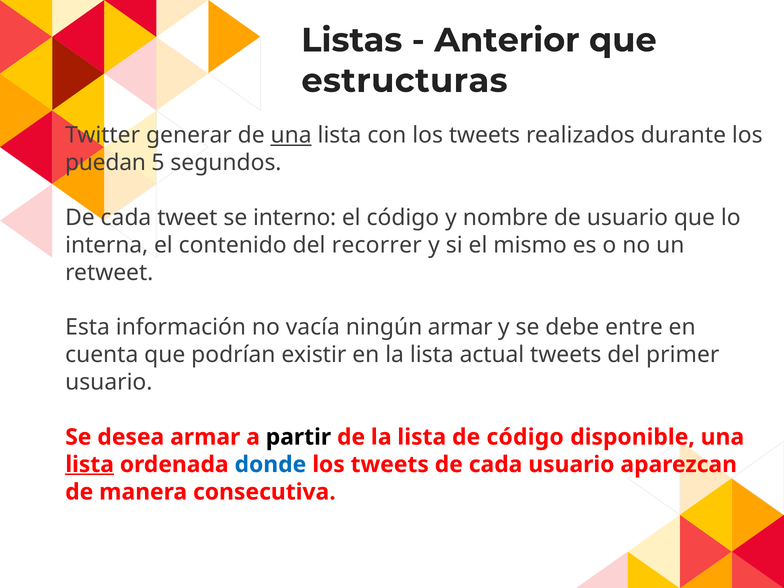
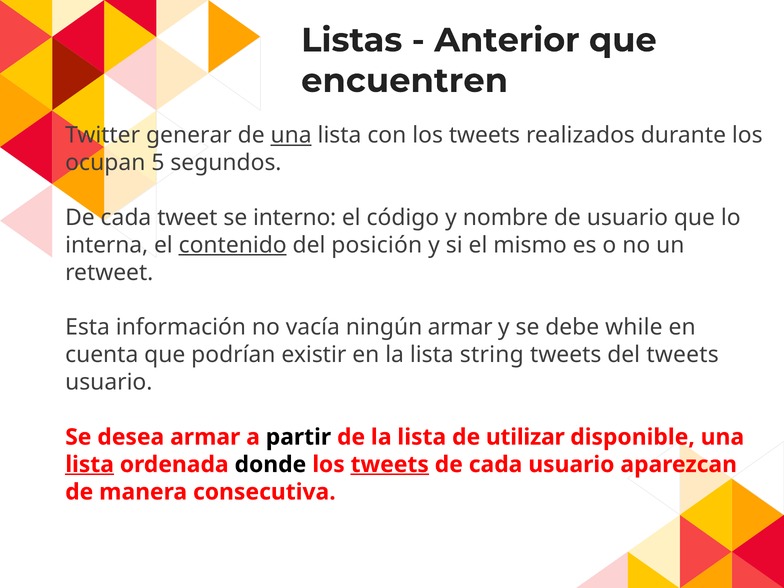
estructuras: estructuras -> encuentren
puedan: puedan -> ocupan
contenido underline: none -> present
recorrer: recorrer -> posición
entre: entre -> while
actual: actual -> string
del primer: primer -> tweets
de código: código -> utilizar
donde colour: blue -> black
tweets at (390, 465) underline: none -> present
